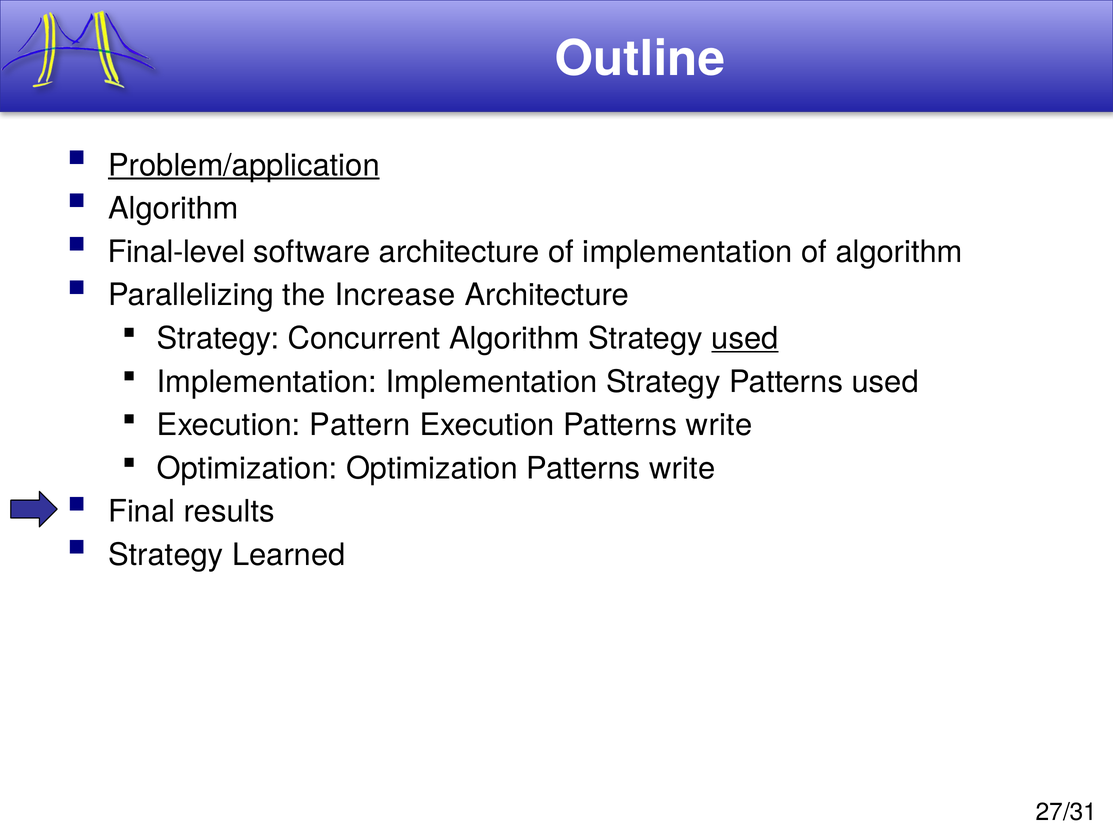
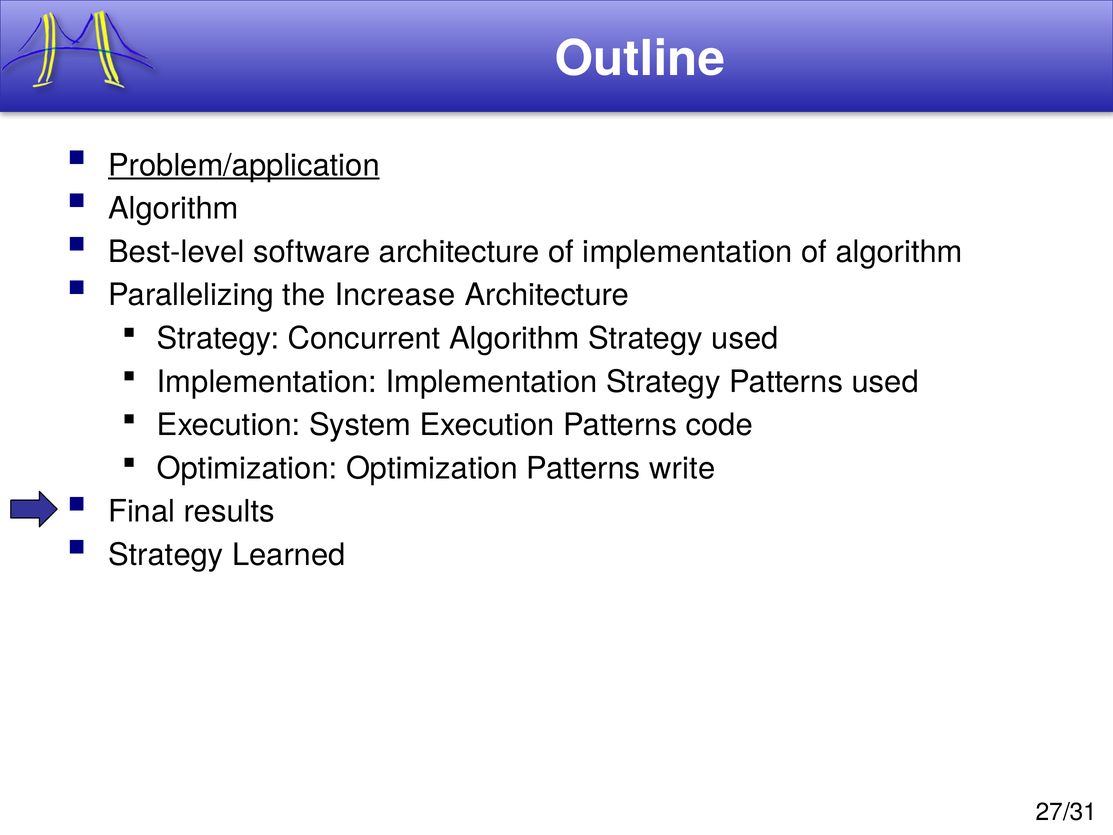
Final-level: Final-level -> Best-level
used at (745, 338) underline: present -> none
Pattern: Pattern -> System
Execution Patterns write: write -> code
